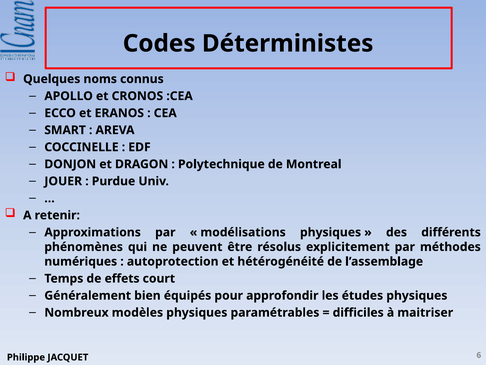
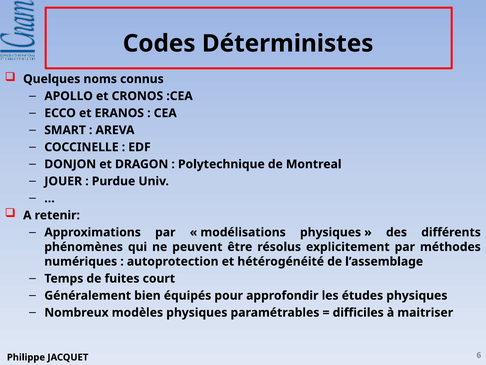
effets: effets -> fuites
